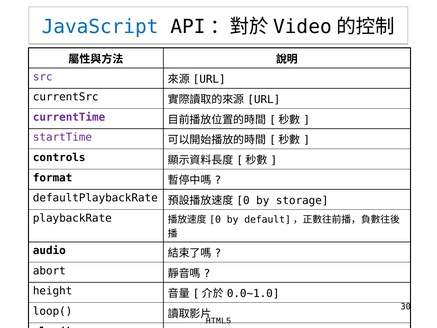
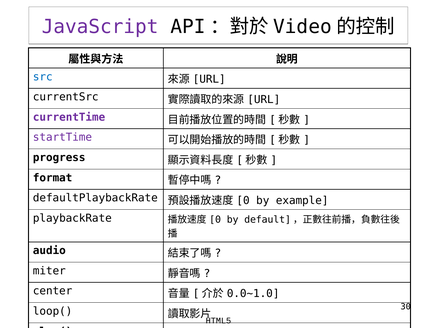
JavaScript colour: blue -> purple
src colour: purple -> blue
controls: controls -> progress
storage: storage -> example
abort: abort -> miter
height: height -> center
